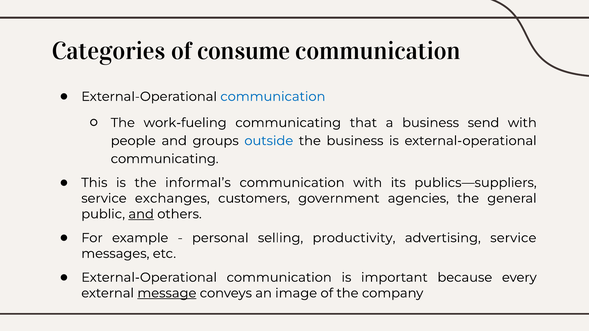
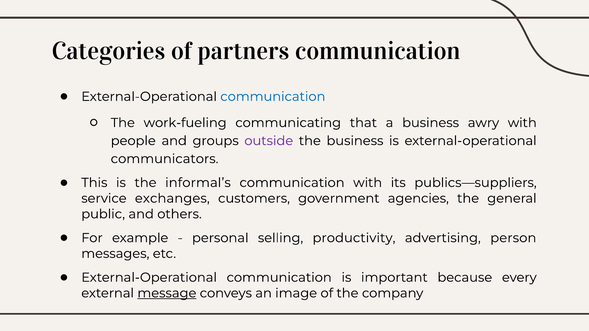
consume: consume -> partners
send: send -> awry
outside colour: blue -> purple
communicating at (165, 159): communicating -> communicators
and at (141, 214) underline: present -> none
advertising service: service -> person
